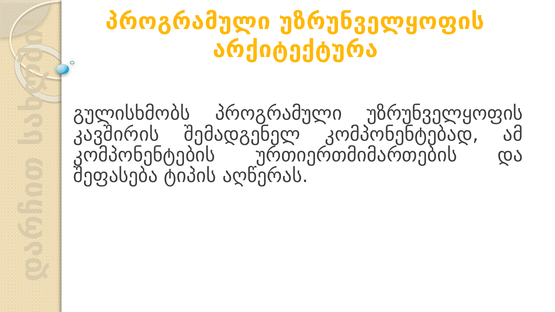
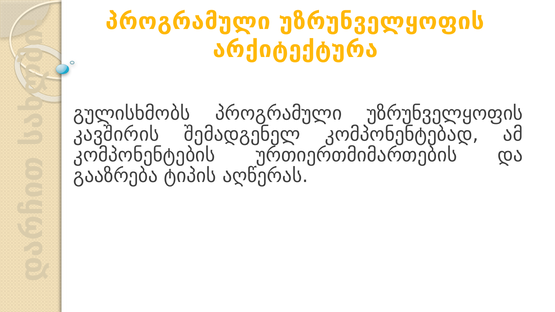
შეფასება: შეფასება -> გააზრება
